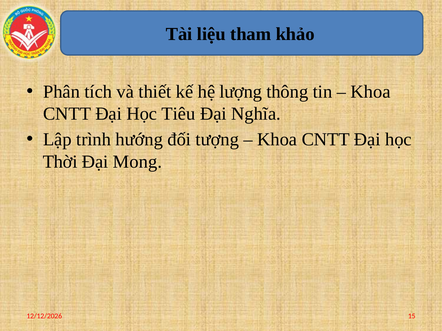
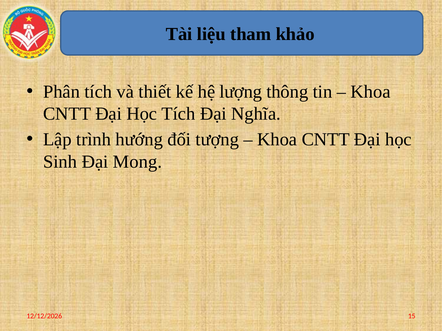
Học Tiêu: Tiêu -> Tích
Thời: Thời -> Sinh
